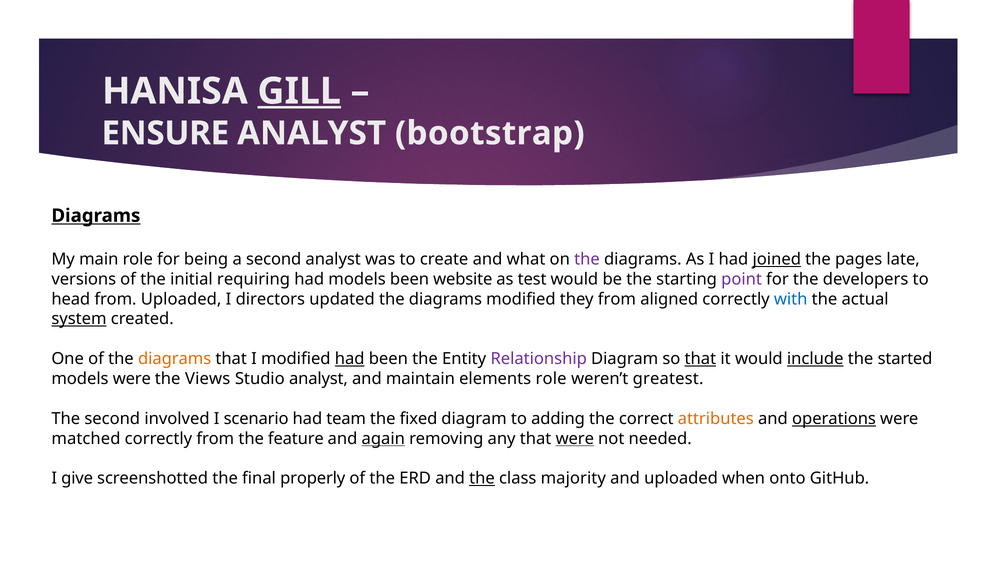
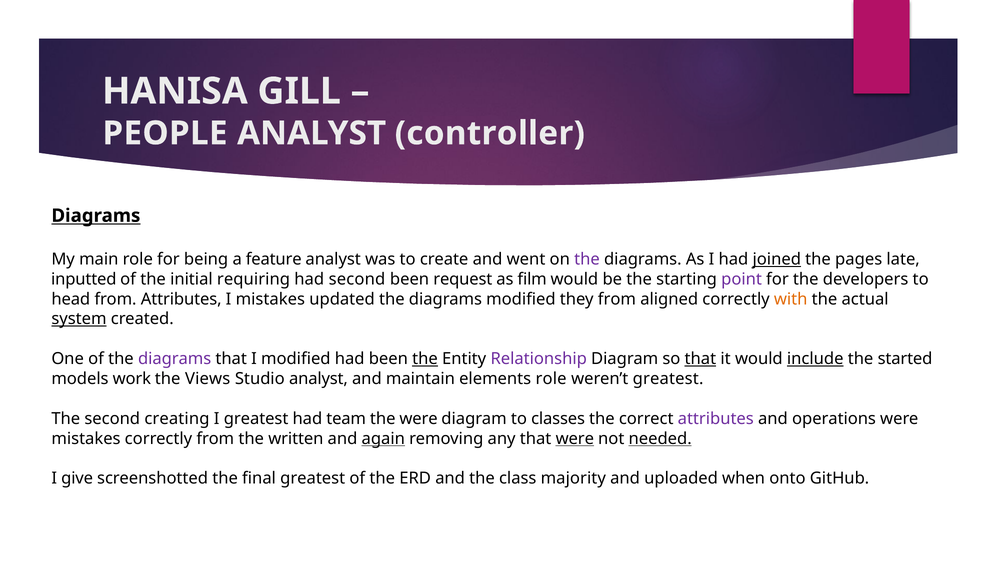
GILL underline: present -> none
ENSURE: ENSURE -> PEOPLE
bootstrap: bootstrap -> controller
a second: second -> feature
what: what -> went
versions: versions -> inputted
had models: models -> second
website: website -> request
test: test -> film
from Uploaded: Uploaded -> Attributes
I directors: directors -> mistakes
with colour: blue -> orange
diagrams at (175, 359) colour: orange -> purple
had at (350, 359) underline: present -> none
the at (425, 359) underline: none -> present
models were: were -> work
involved: involved -> creating
I scenario: scenario -> greatest
the fixed: fixed -> were
adding: adding -> classes
attributes at (716, 419) colour: orange -> purple
operations underline: present -> none
matched at (86, 438): matched -> mistakes
feature: feature -> written
needed underline: none -> present
final properly: properly -> greatest
the at (482, 478) underline: present -> none
